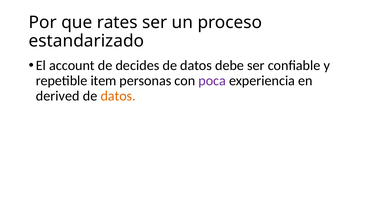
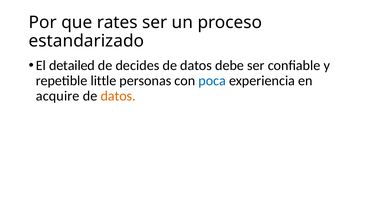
account: account -> detailed
item: item -> little
poca colour: purple -> blue
derived: derived -> acquire
